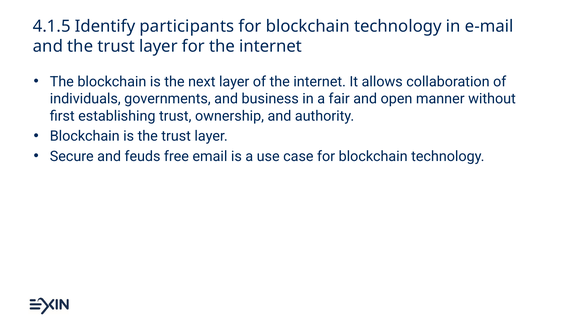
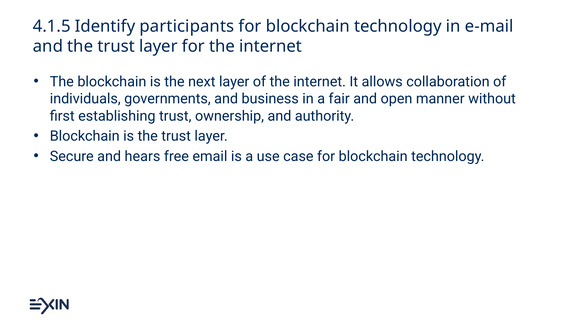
feuds: feuds -> hears
